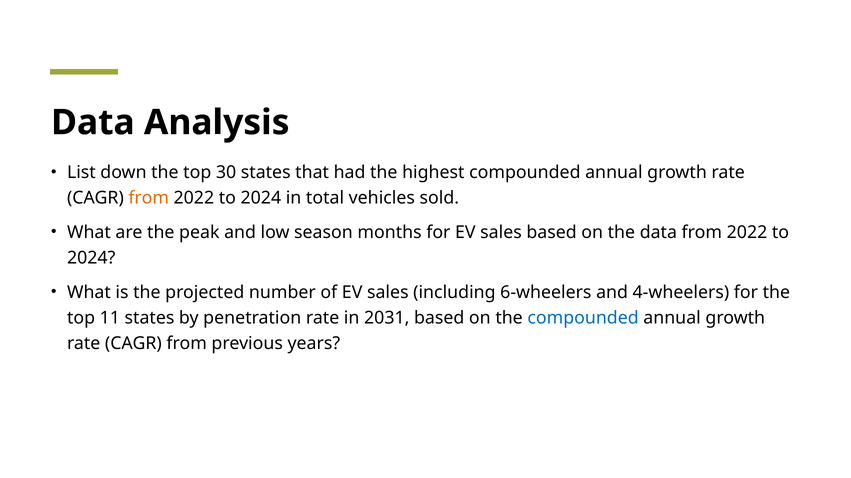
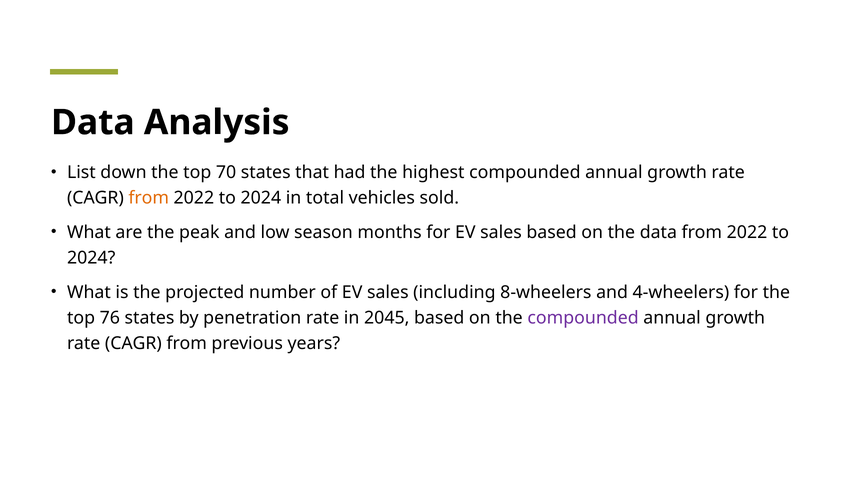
30: 30 -> 70
6-wheelers: 6-wheelers -> 8-wheelers
11: 11 -> 76
2031: 2031 -> 2045
compounded at (583, 318) colour: blue -> purple
